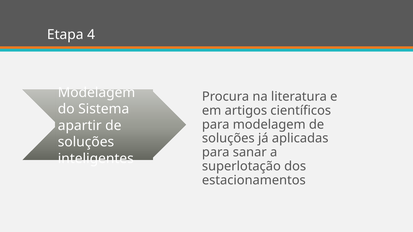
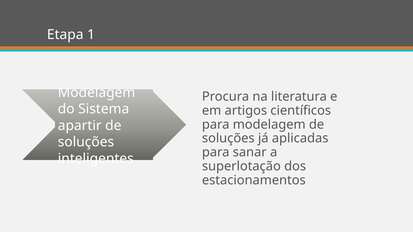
4: 4 -> 1
